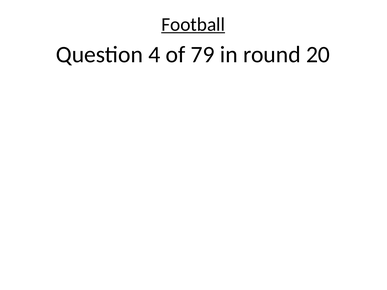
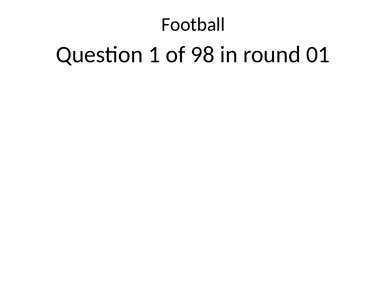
Football underline: present -> none
4: 4 -> 1
79: 79 -> 98
20: 20 -> 01
